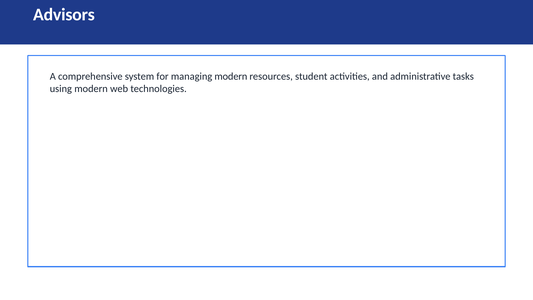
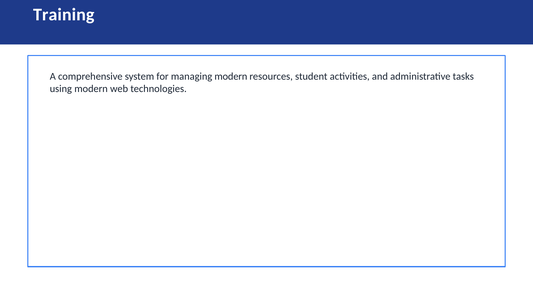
Advisors: Advisors -> Training
